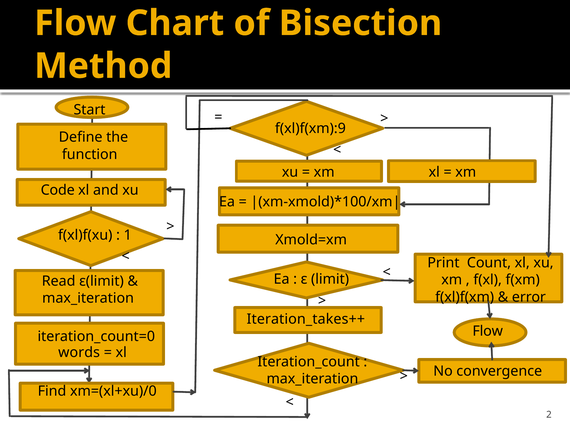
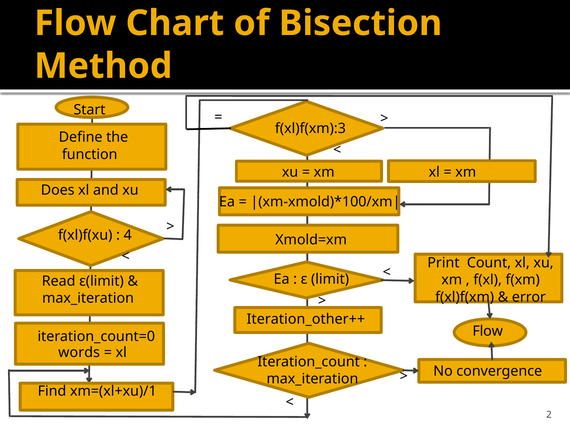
f(xl)f(xm):9: f(xl)f(xm):9 -> f(xl)f(xm):3
Code: Code -> Does
1: 1 -> 4
Iteration_takes++: Iteration_takes++ -> Iteration_other++
xm=(xl+xu)/0: xm=(xl+xu)/0 -> xm=(xl+xu)/1
